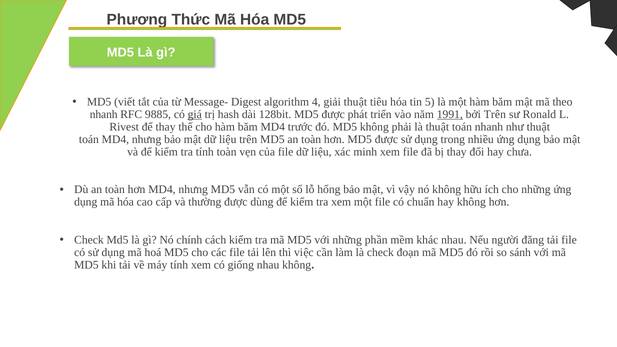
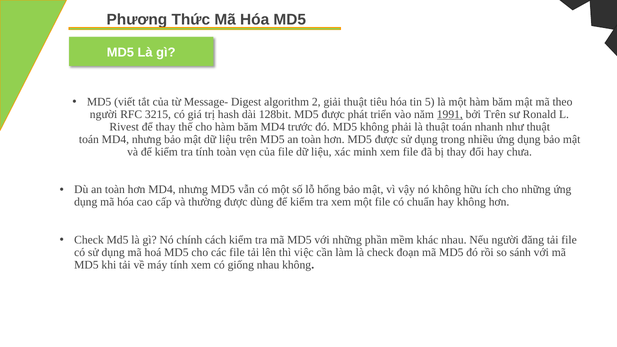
4: 4 -> 2
nhanh at (104, 114): nhanh -> người
9885: 9885 -> 3215
giá underline: present -> none
